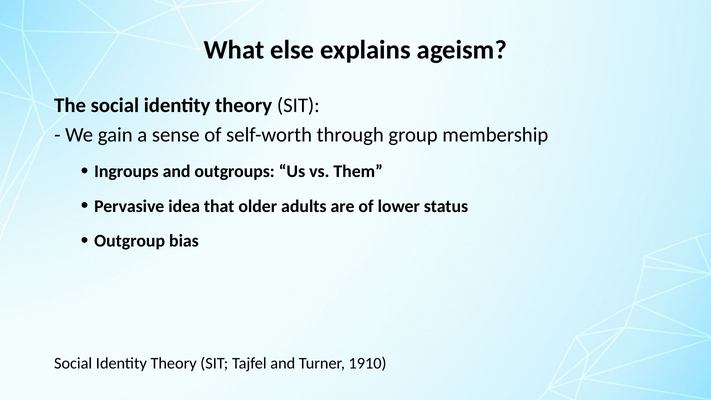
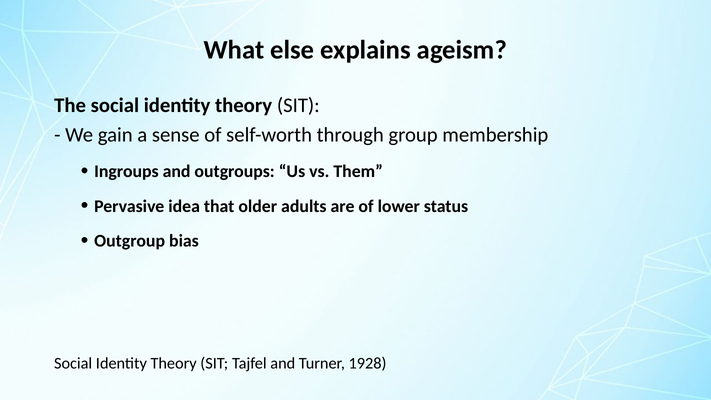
1910: 1910 -> 1928
